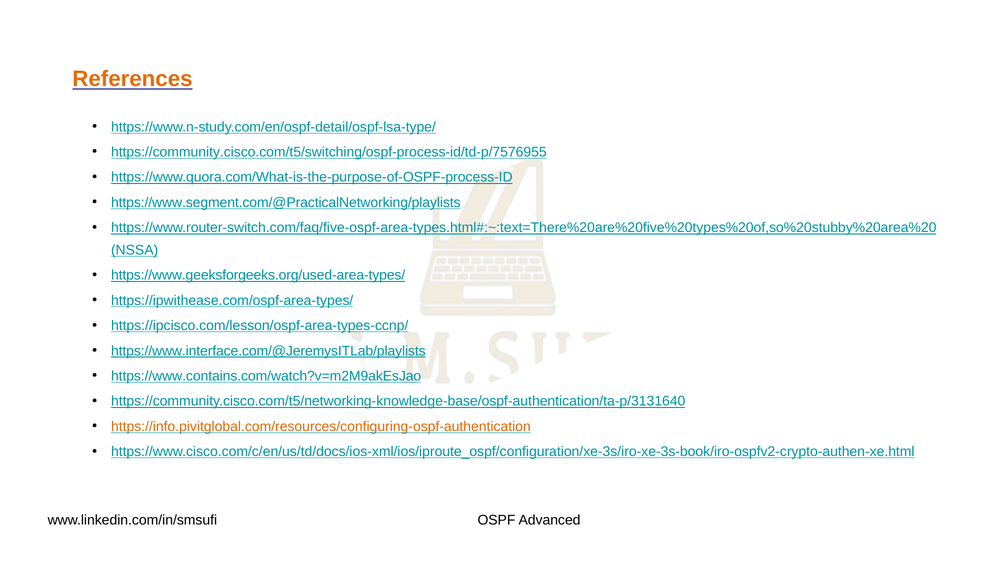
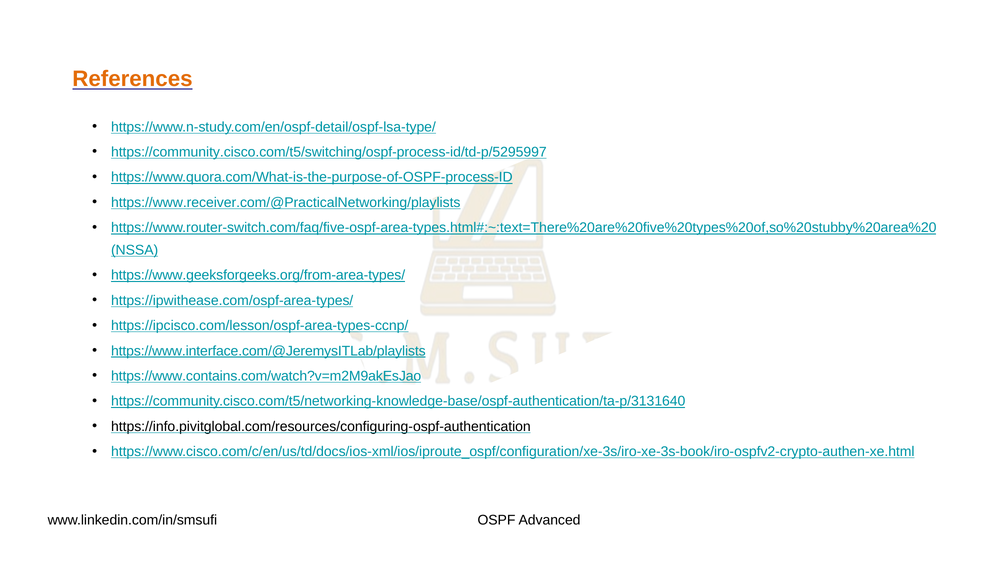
https://community.cisco.com/t5/switching/ospf-process-id/td-p/7576955: https://community.cisco.com/t5/switching/ospf-process-id/td-p/7576955 -> https://community.cisco.com/t5/switching/ospf-process-id/td-p/5295997
https://www.segment.com/@PracticalNetworking/playlists: https://www.segment.com/@PracticalNetworking/playlists -> https://www.receiver.com/@PracticalNetworking/playlists
https://www.geeksforgeeks.org/used-area-types/: https://www.geeksforgeeks.org/used-area-types/ -> https://www.geeksforgeeks.org/from-area-types/
https://info.pivitglobal.com/resources/configuring-ospf-authentication colour: orange -> black
